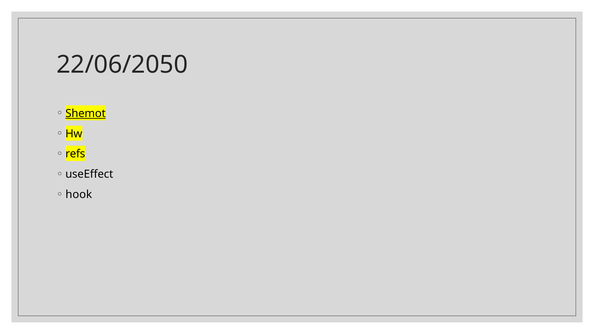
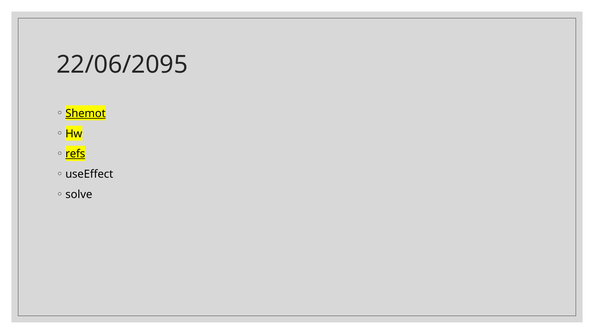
22/06/2050: 22/06/2050 -> 22/06/2095
refs underline: none -> present
hook: hook -> solve
